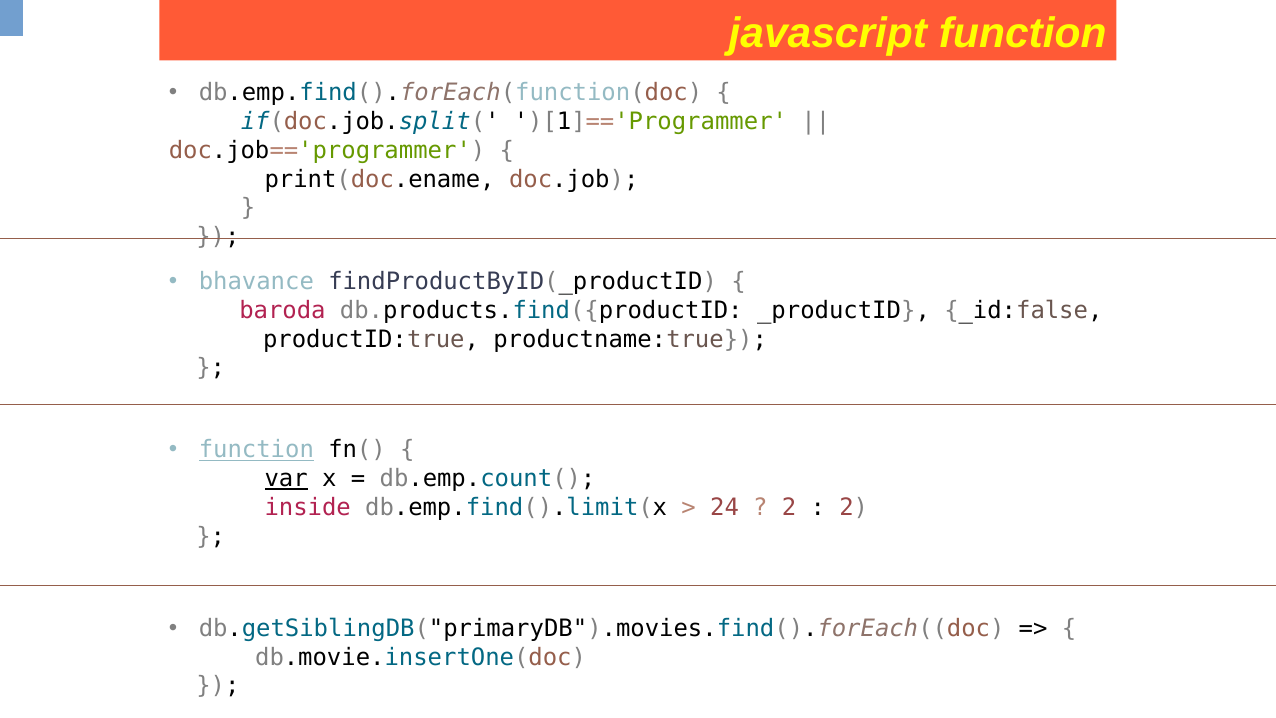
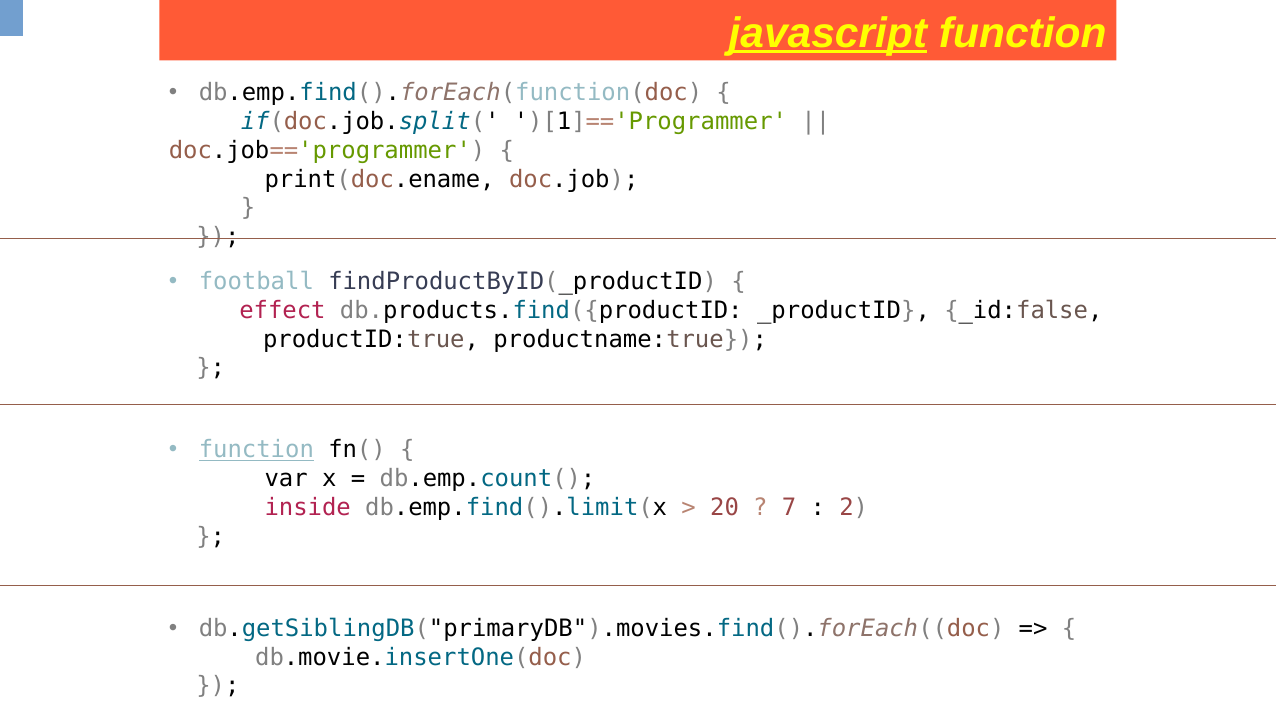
javascript underline: none -> present
bhavance: bhavance -> football
baroda: baroda -> effect
var underline: present -> none
24: 24 -> 20
2 at (789, 507): 2 -> 7
